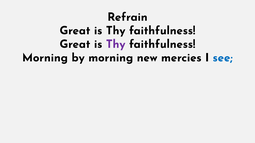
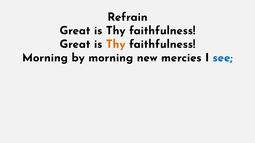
Thy at (116, 44) colour: purple -> orange
